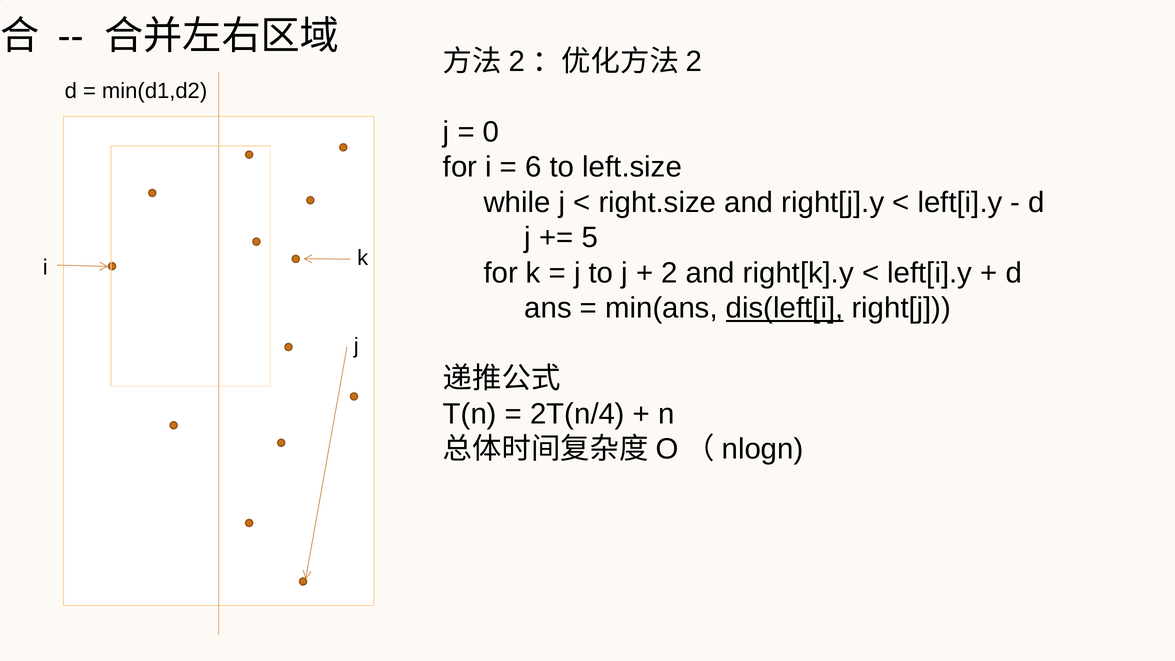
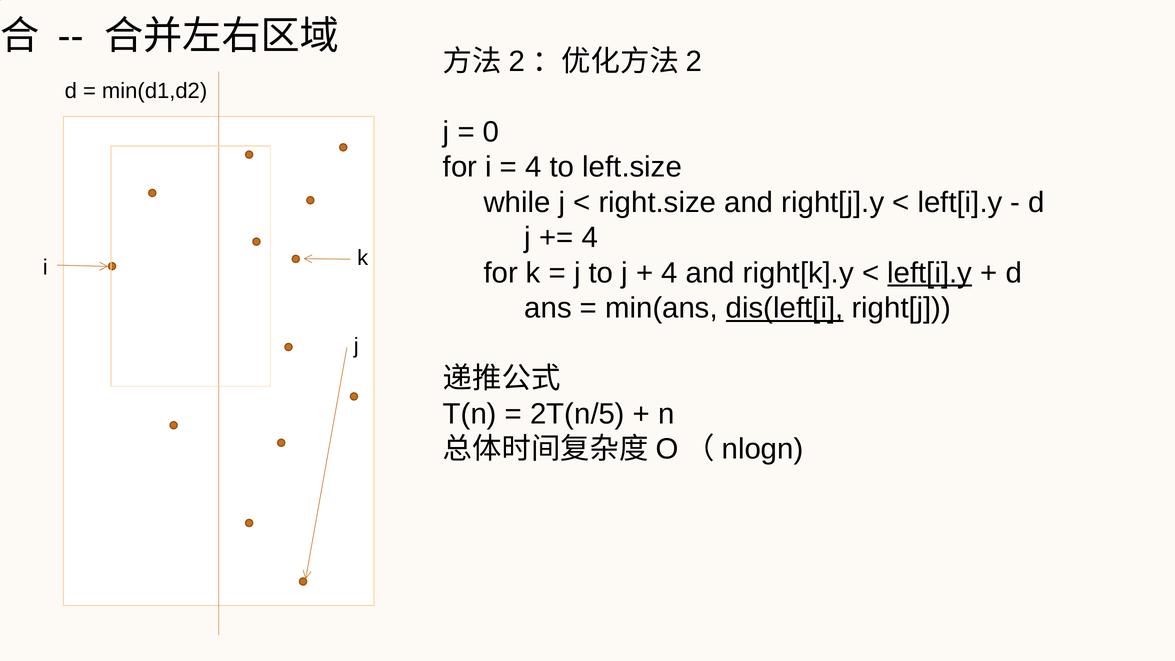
6 at (533, 167): 6 -> 4
5 at (590, 238): 5 -> 4
2 at (669, 273): 2 -> 4
left[i].y at (930, 273) underline: none -> present
2T(n/4: 2T(n/4 -> 2T(n/5
